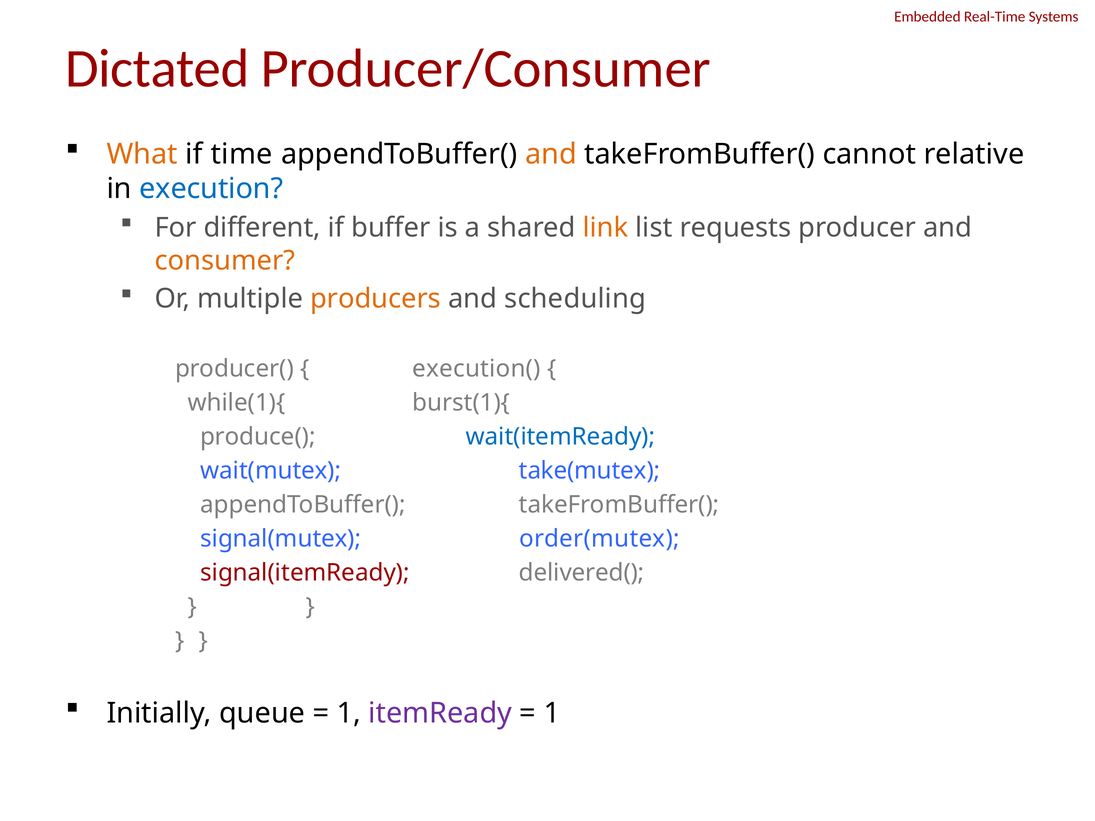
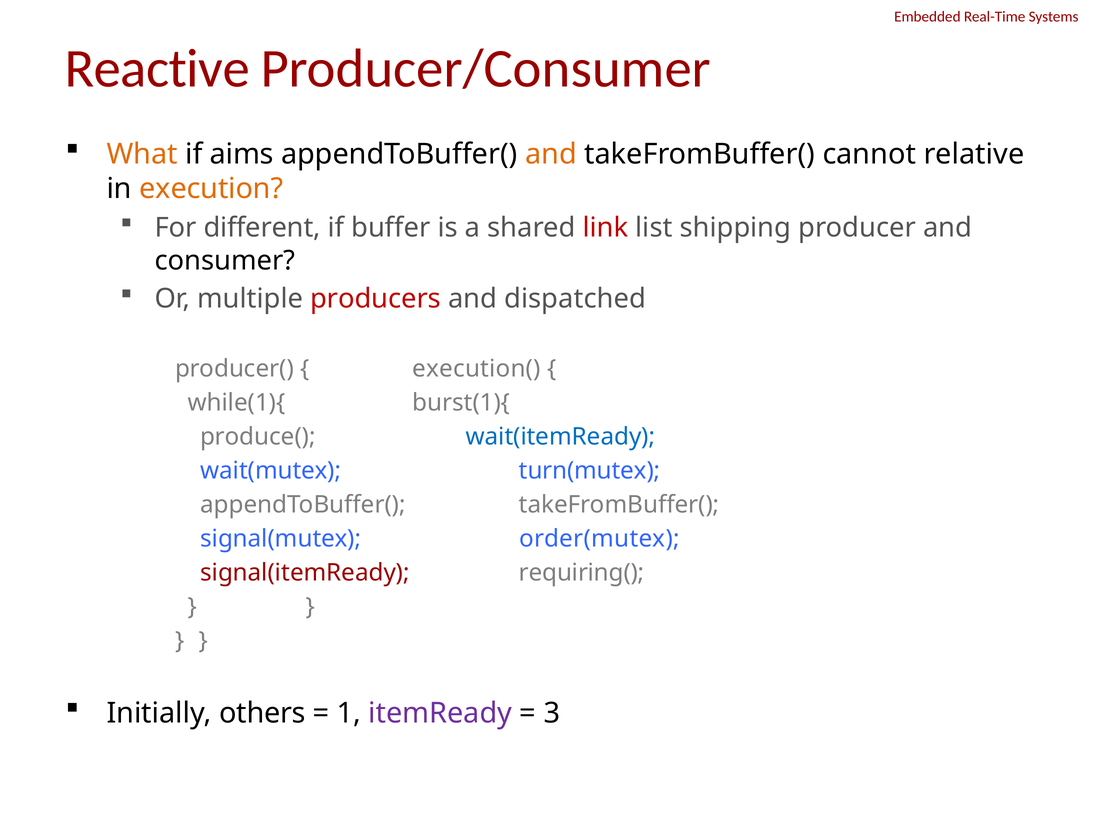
Dictated: Dictated -> Reactive
time: time -> aims
execution colour: blue -> orange
link colour: orange -> red
requests: requests -> shipping
consumer colour: orange -> black
producers colour: orange -> red
scheduling: scheduling -> dispatched
take(mutex: take(mutex -> turn(mutex
delivered(: delivered( -> requiring(
queue: queue -> others
1 at (552, 714): 1 -> 3
